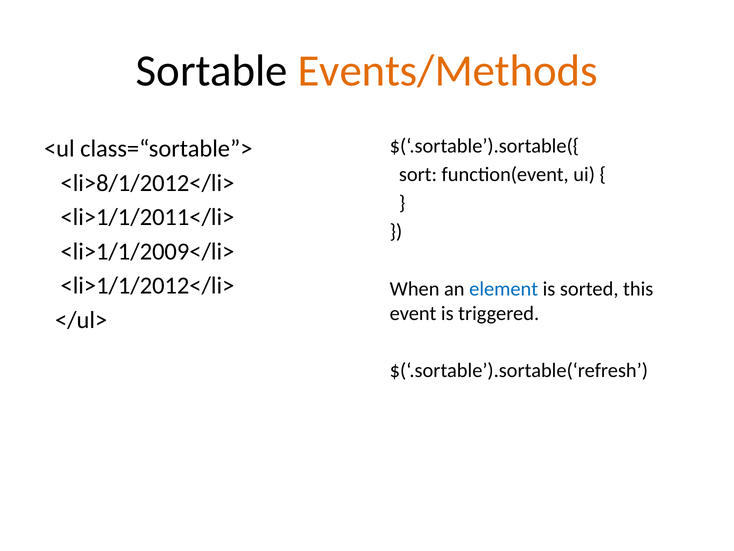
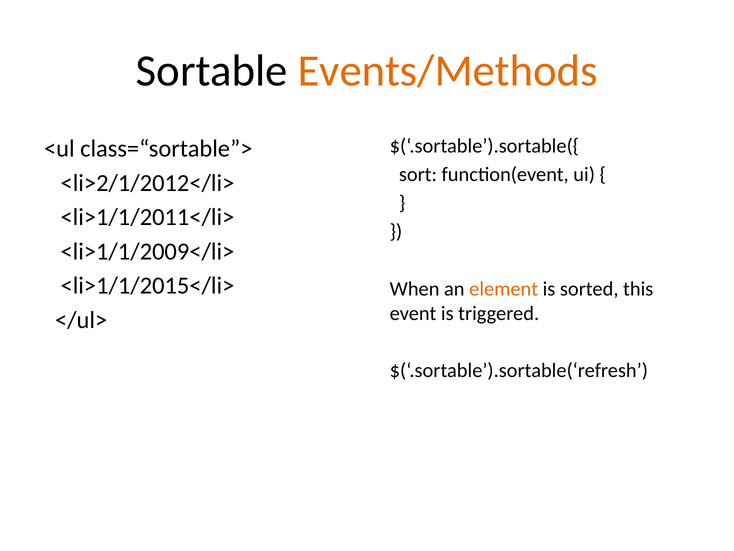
<li>8/1/2012</li>: <li>8/1/2012</li> -> <li>2/1/2012</li>
<li>1/1/2012</li>: <li>1/1/2012</li> -> <li>1/1/2015</li>
element colour: blue -> orange
